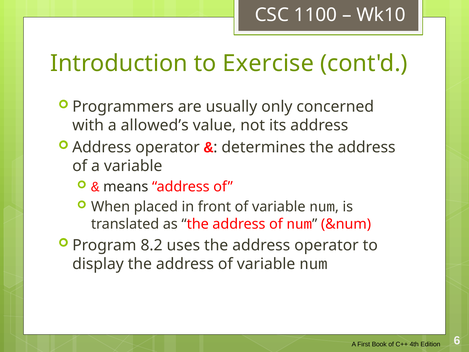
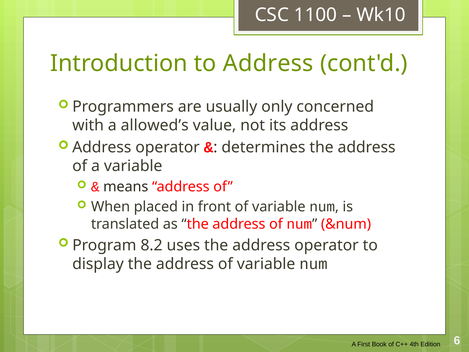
to Exercise: Exercise -> Address
